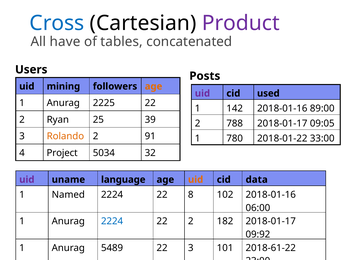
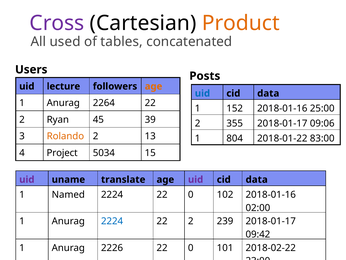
Cross colour: blue -> purple
Product colour: purple -> orange
have: have -> used
mining: mining -> lecture
uid at (202, 93) colour: purple -> blue
used at (268, 93): used -> data
2225: 2225 -> 2264
142: 142 -> 152
89:00: 89:00 -> 25:00
25: 25 -> 45
788: 788 -> 355
09:05: 09:05 -> 09:06
91: 91 -> 13
780: 780 -> 804
33:00: 33:00 -> 83:00
32: 32 -> 15
language: language -> translate
uid at (196, 179) colour: orange -> purple
2224 22 8: 8 -> 0
06:00: 06:00 -> 02:00
182: 182 -> 239
09:92: 09:92 -> 09:42
5489: 5489 -> 2226
3 at (191, 247): 3 -> 0
2018-61-22: 2018-61-22 -> 2018-02-22
